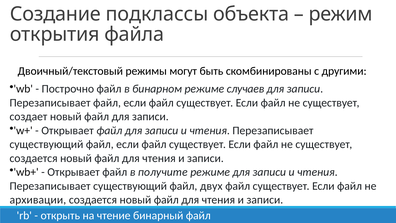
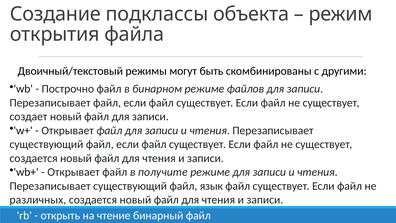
случаев: случаев -> файлов
двух: двух -> язык
архивации: архивации -> различных
